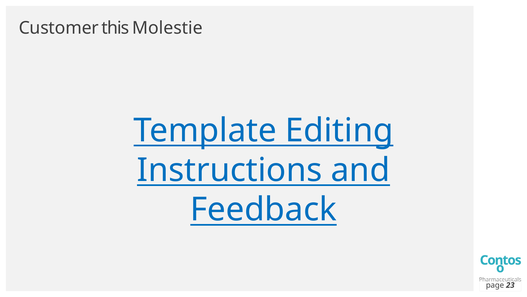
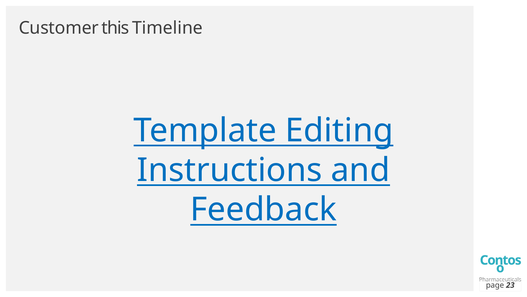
Molestie: Molestie -> Timeline
